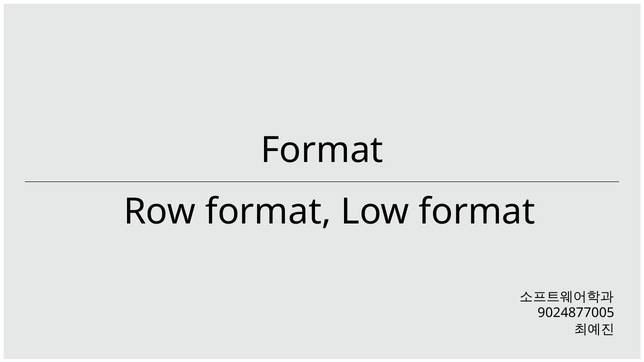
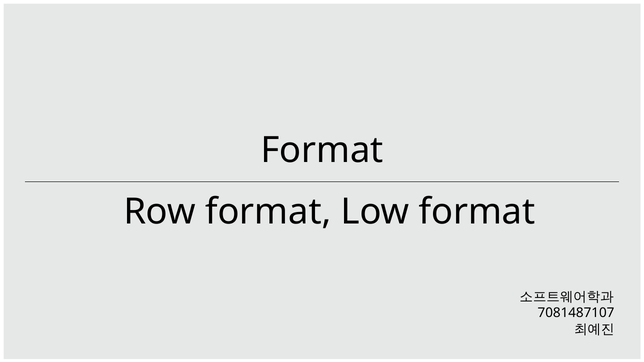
9024877005: 9024877005 -> 7081487107
